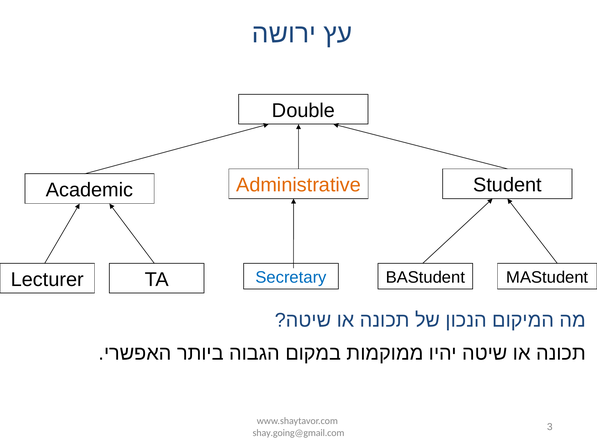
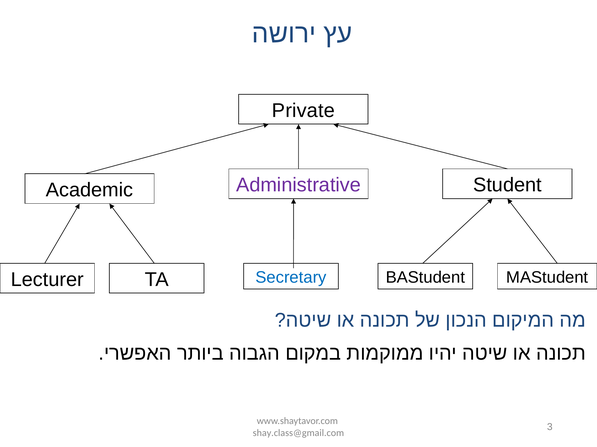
Double: Double -> Private
Administrative colour: orange -> purple
shay.going@gmail.com: shay.going@gmail.com -> shay.class@gmail.com
